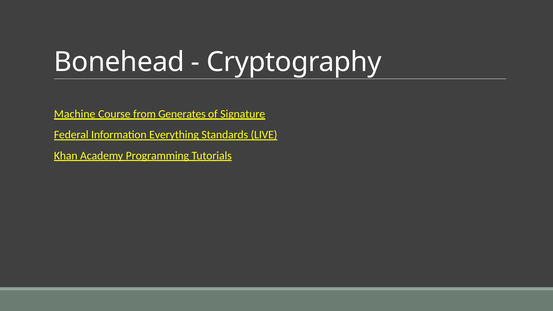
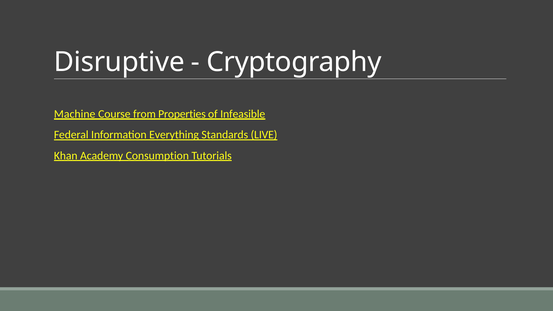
Bonehead: Bonehead -> Disruptive
Generates: Generates -> Properties
Signature: Signature -> Infeasible
Programming: Programming -> Consumption
